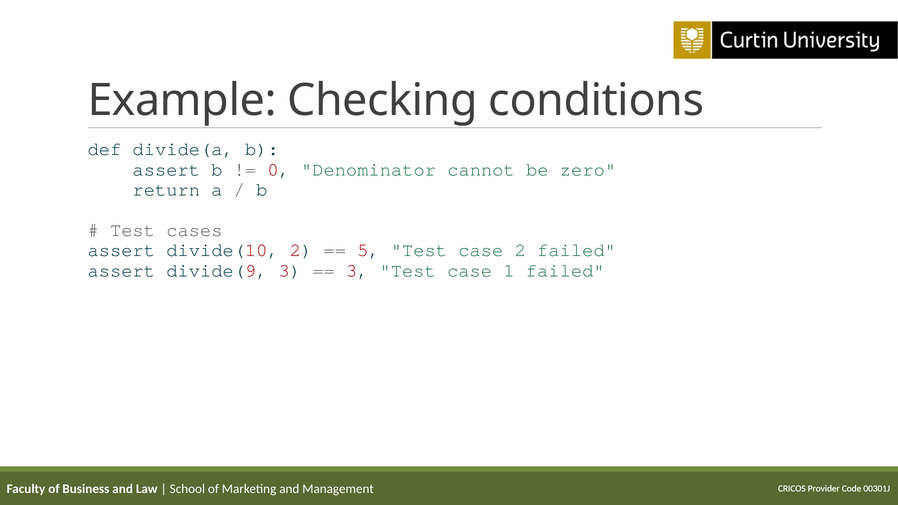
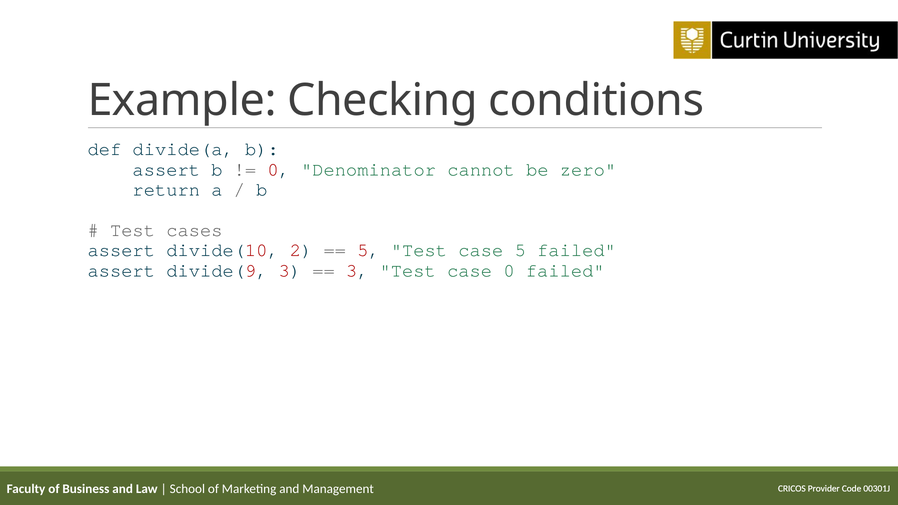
case 2: 2 -> 5
case 1: 1 -> 0
